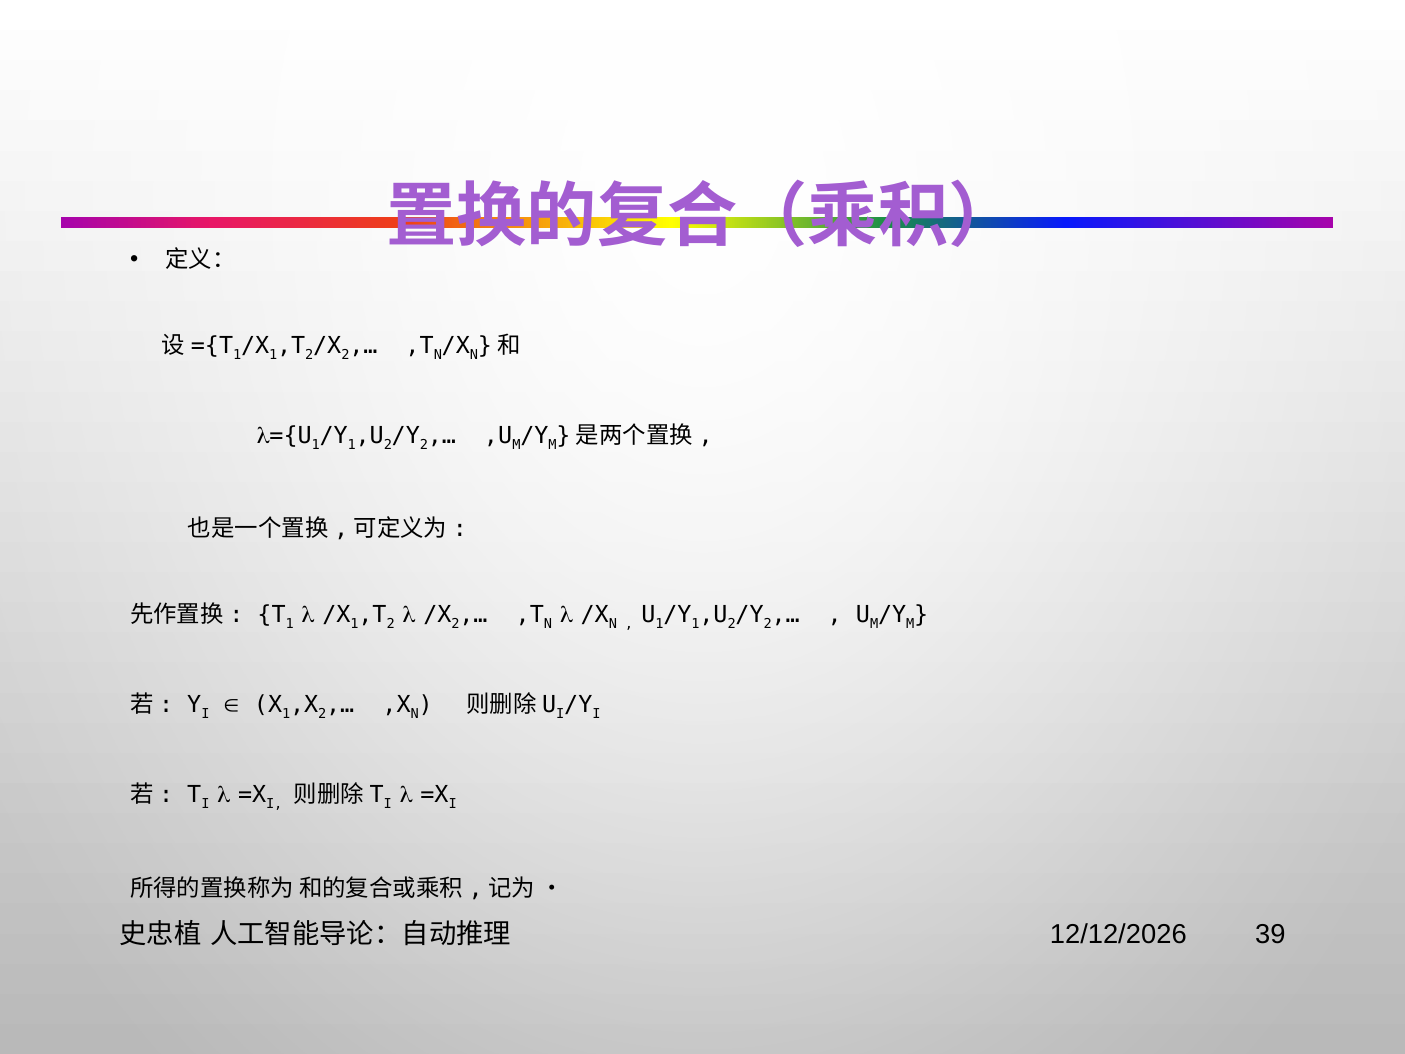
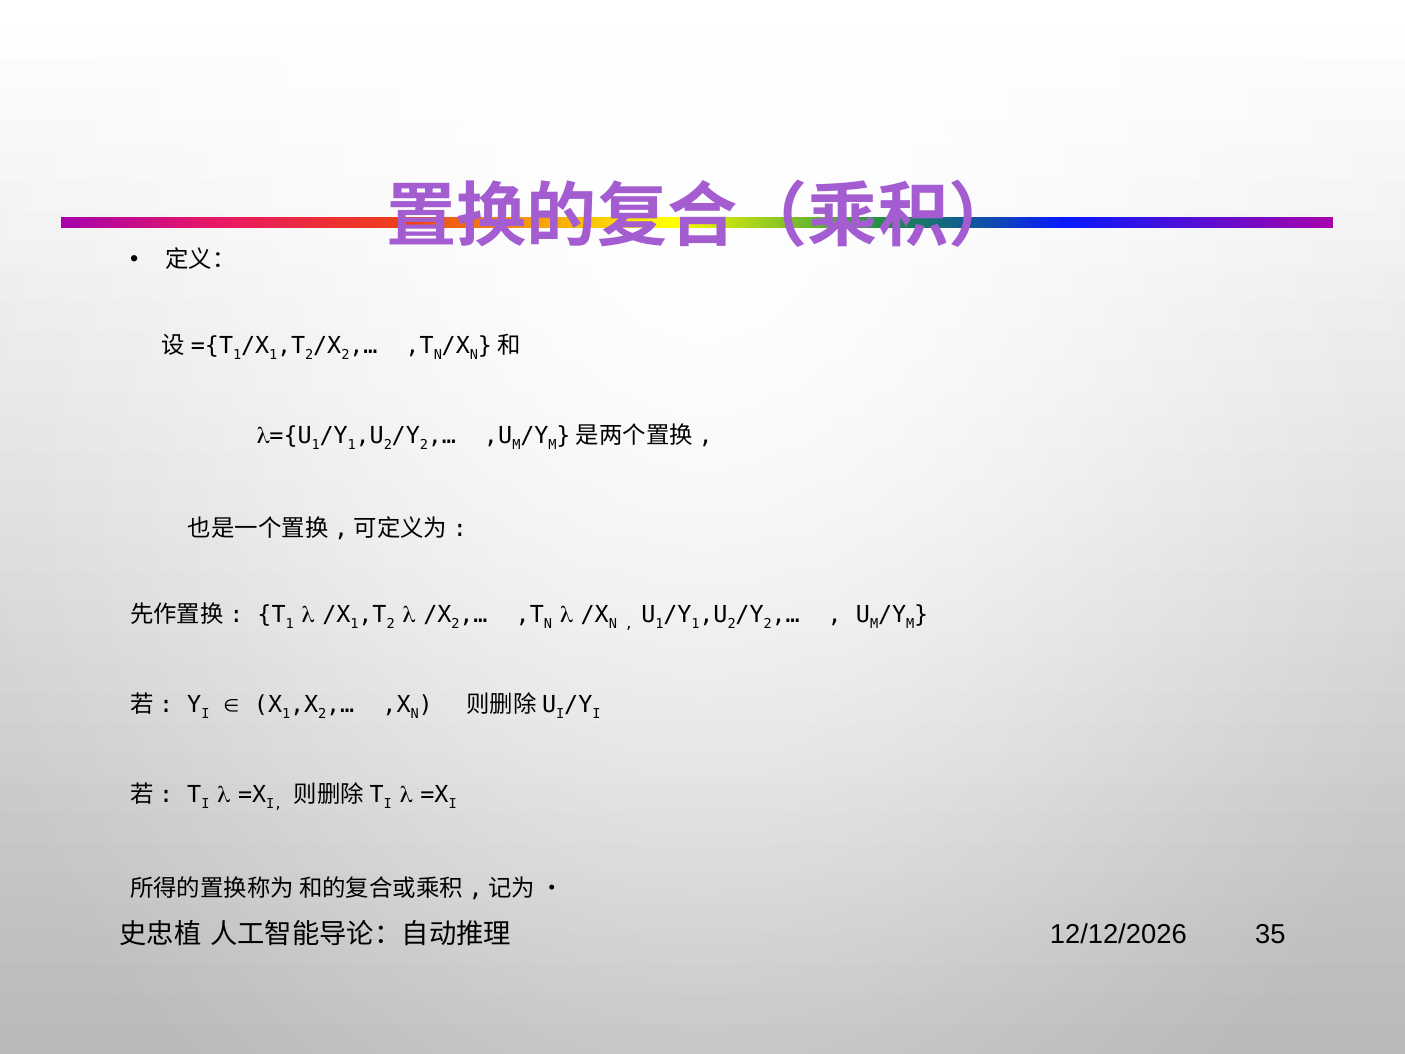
39: 39 -> 35
